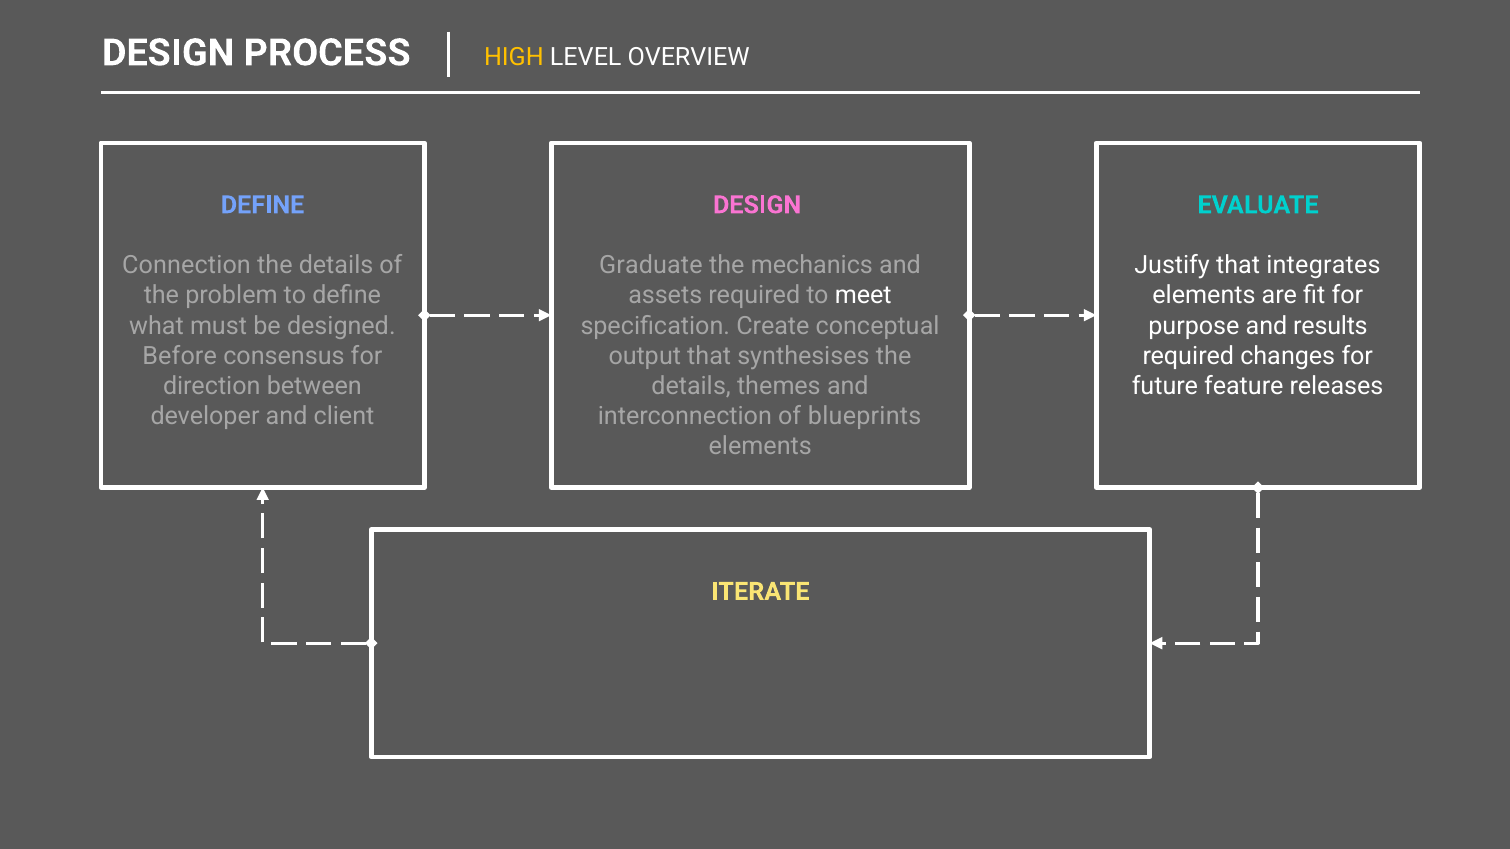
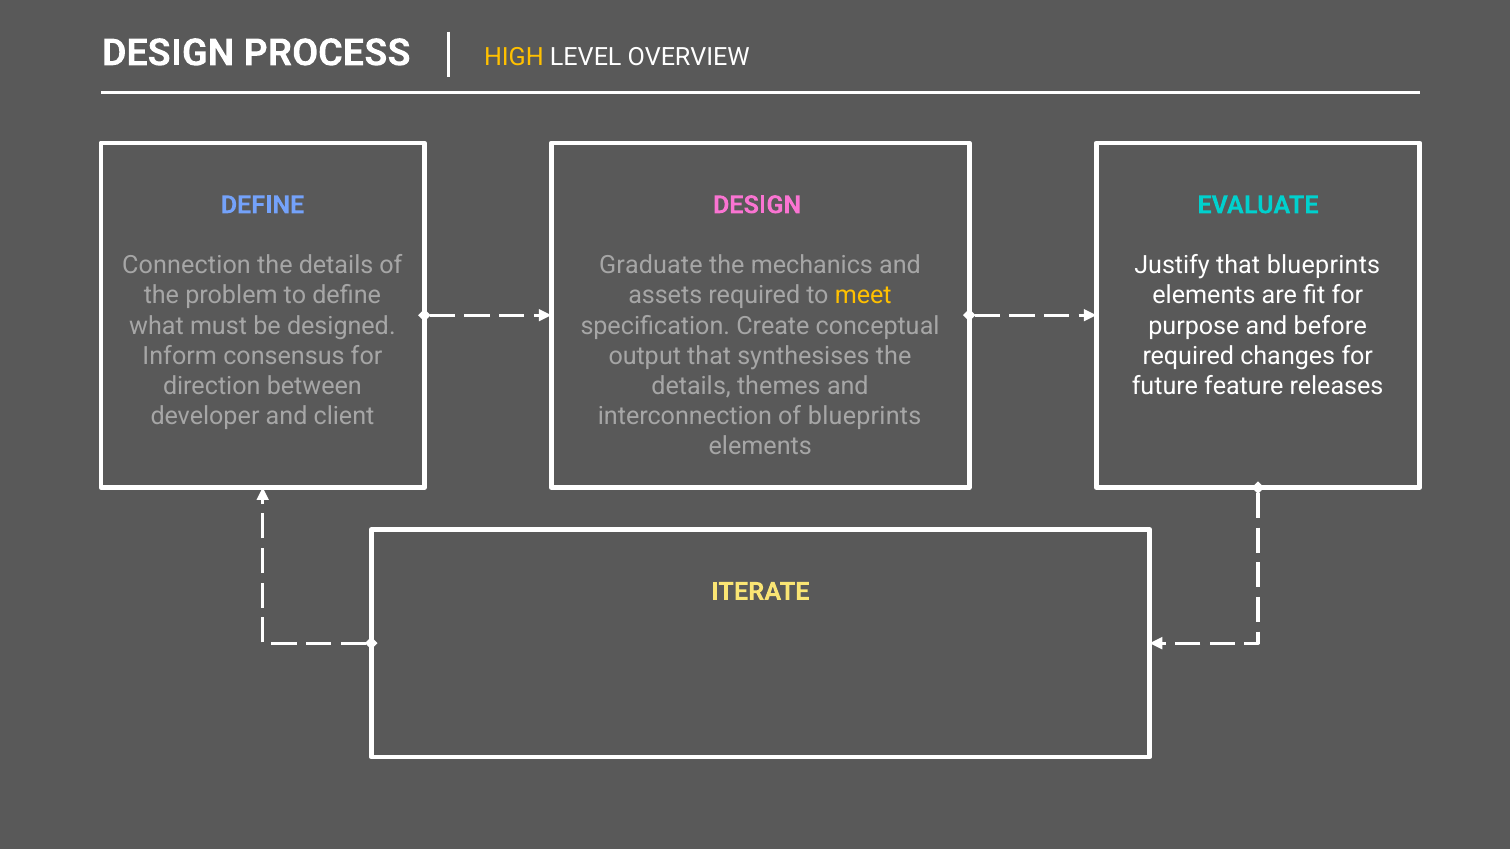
that integrates: integrates -> blueprints
meet colour: white -> yellow
results: results -> before
Before: Before -> Inform
